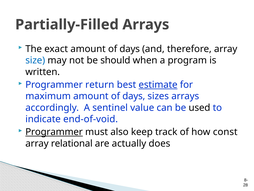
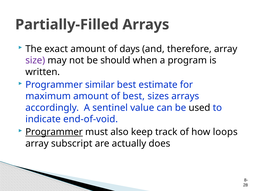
size colour: blue -> purple
return: return -> similar
estimate underline: present -> none
maximum amount of days: days -> best
const: const -> loops
relational: relational -> subscript
